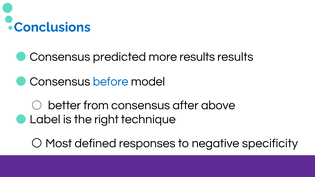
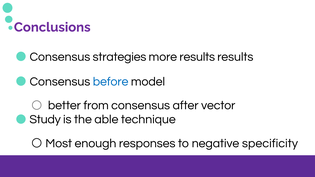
Conclusions colour: blue -> purple
predicted: predicted -> strategies
above: above -> vector
Label: Label -> Study
right: right -> able
defined: defined -> enough
